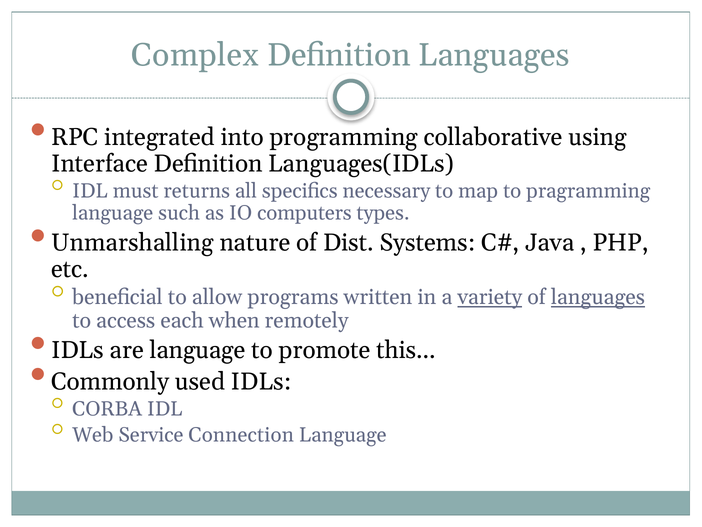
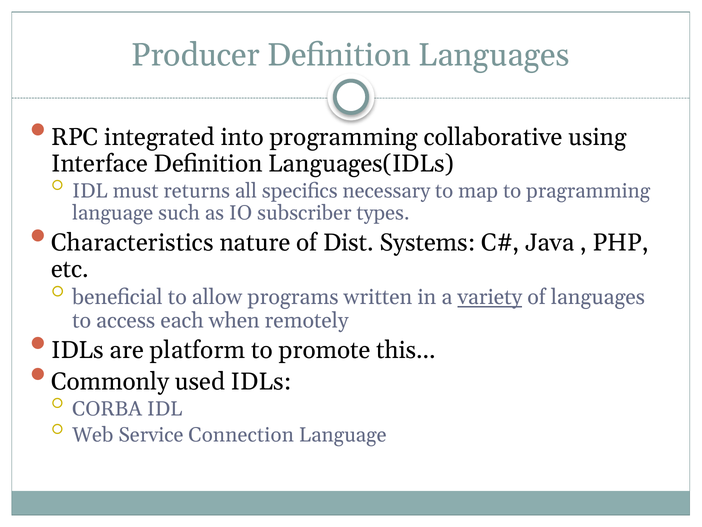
Complex: Complex -> Producer
computers: computers -> subscriber
Unmarshalling: Unmarshalling -> Characteristics
languages at (598, 297) underline: present -> none
are language: language -> platform
